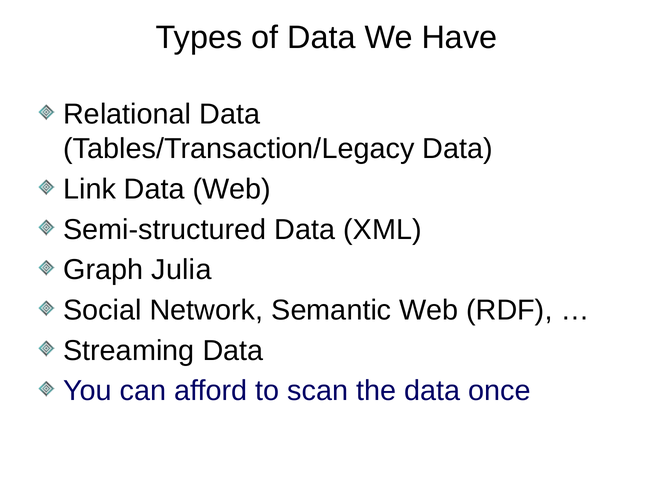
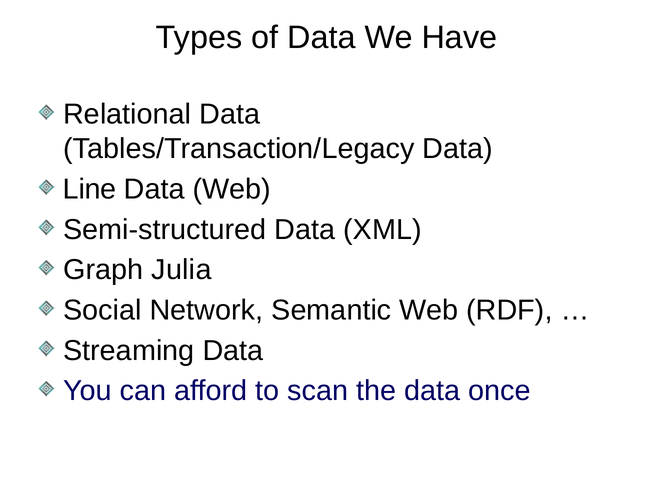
Link: Link -> Line
